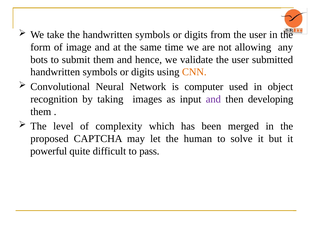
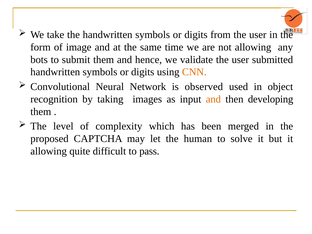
computer: computer -> observed
and at (213, 99) colour: purple -> orange
powerful at (49, 151): powerful -> allowing
